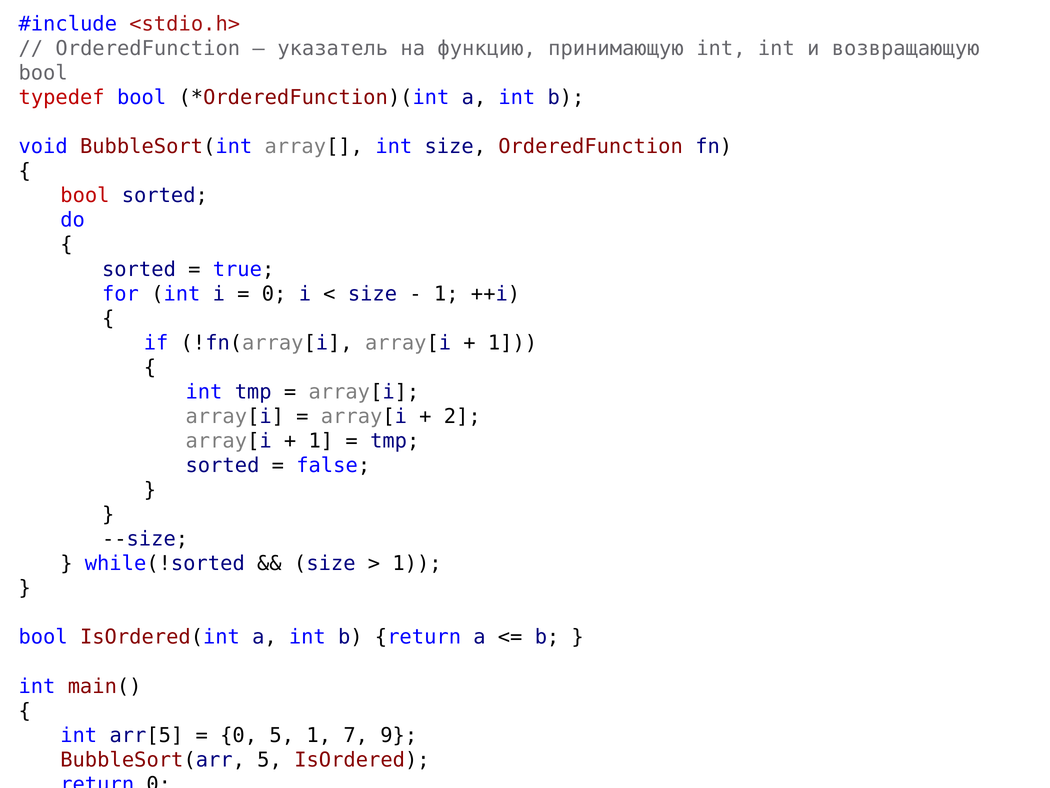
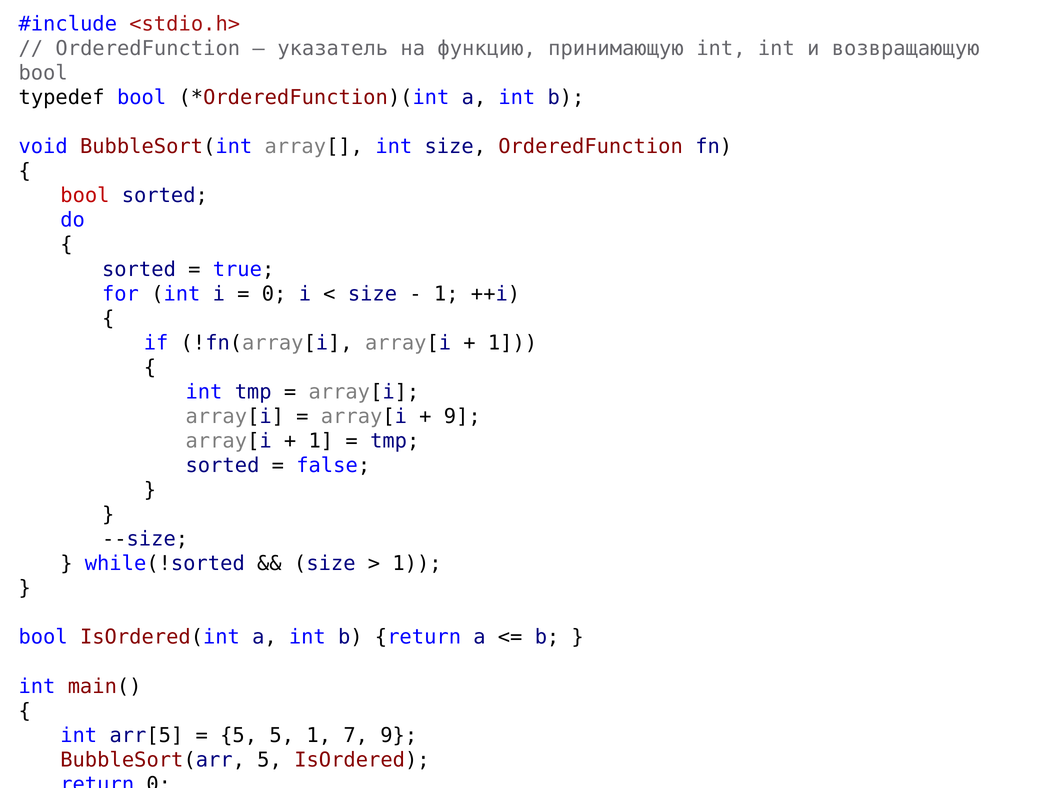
typedef colour: red -> black
2 at (462, 416): 2 -> 9
0 at (239, 735): 0 -> 5
